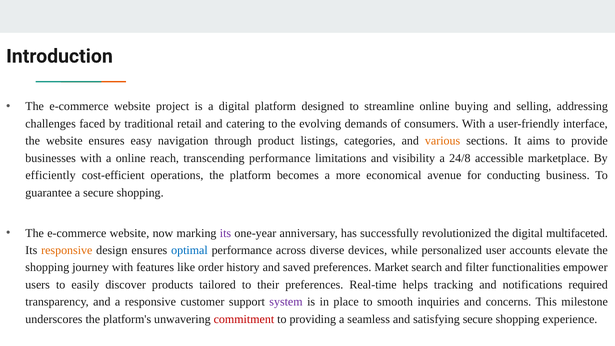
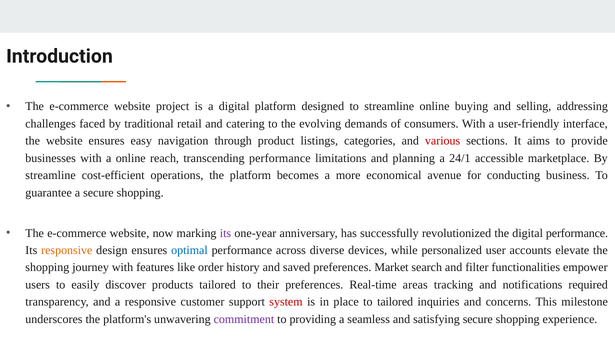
various colour: orange -> red
visibility: visibility -> planning
24/8: 24/8 -> 24/1
efficiently at (51, 175): efficiently -> streamline
digital multifaceted: multifaceted -> performance
helps: helps -> areas
system colour: purple -> red
to smooth: smooth -> tailored
commitment colour: red -> purple
